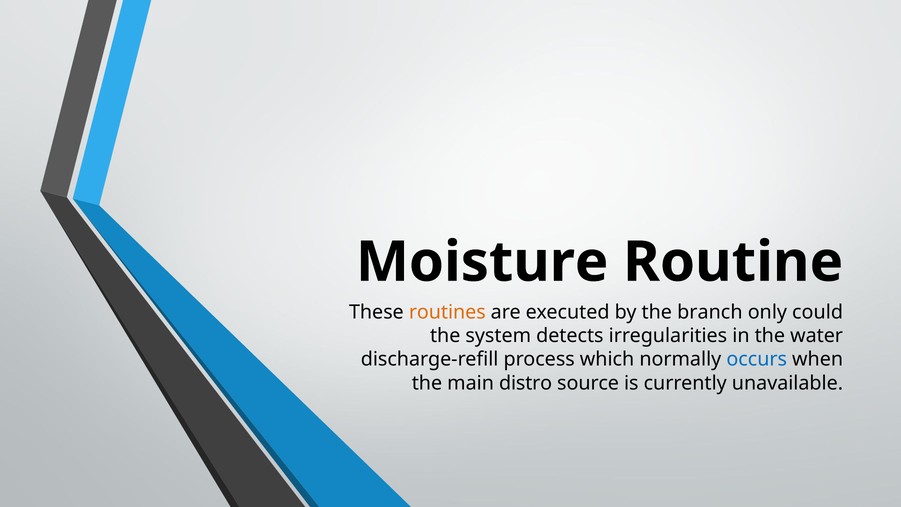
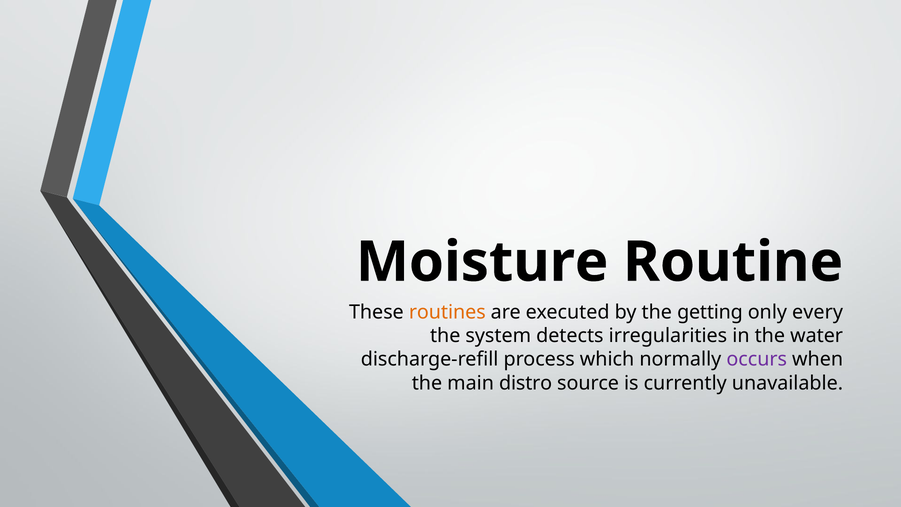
branch: branch -> getting
could: could -> every
occurs colour: blue -> purple
